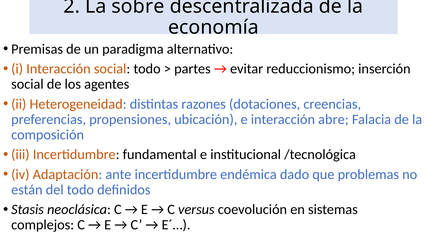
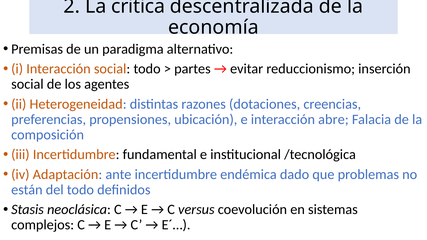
sobre: sobre -> critica
